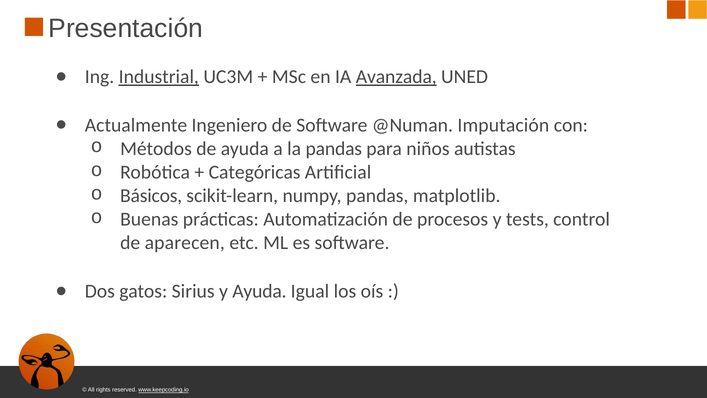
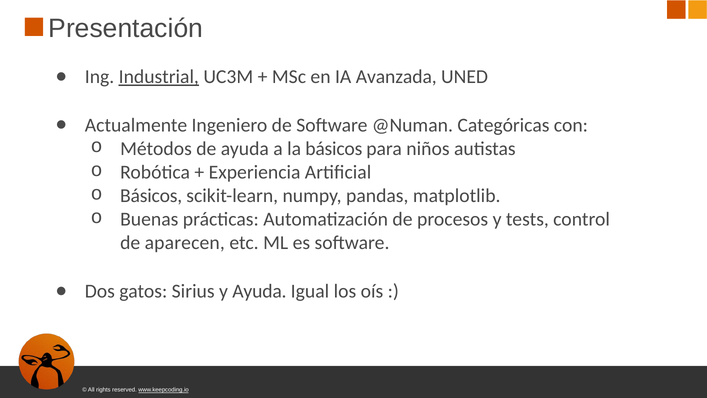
Avanzada underline: present -> none
Imputación: Imputación -> Categóricas
la pandas: pandas -> básicos
Categóricas: Categóricas -> Experiencia
